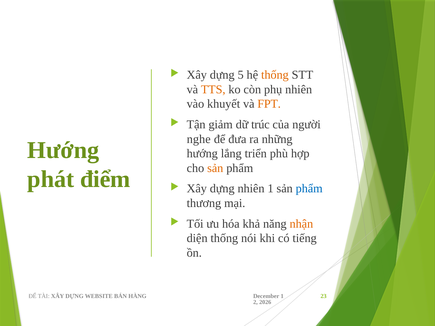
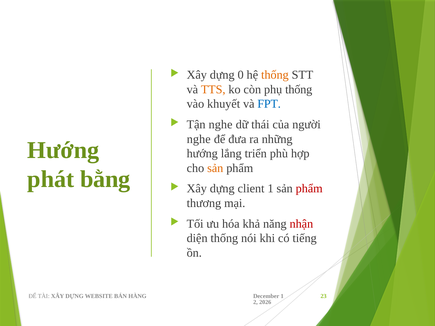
5: 5 -> 0
phụ nhiên: nhiên -> thống
FPT colour: orange -> blue
Tận giảm: giảm -> nghe
trúc: trúc -> thái
điểm: điểm -> bằng
dựng nhiên: nhiên -> client
phẩm at (309, 189) colour: blue -> red
nhận colour: orange -> red
